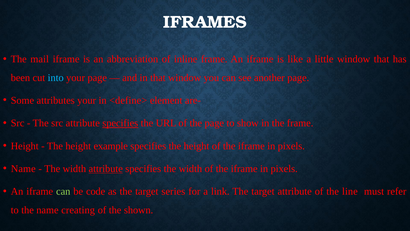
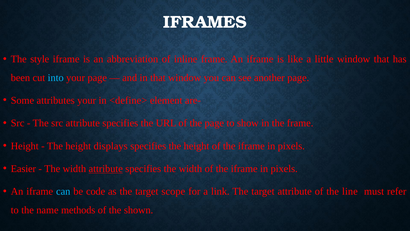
mail: mail -> style
specifies at (120, 123) underline: present -> none
example: example -> displays
Name at (23, 168): Name -> Easier
can at (63, 191) colour: light green -> light blue
series: series -> scope
creating: creating -> methods
